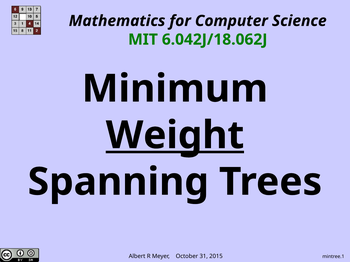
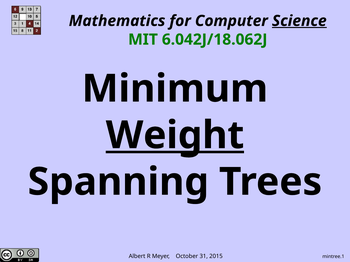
Science underline: none -> present
